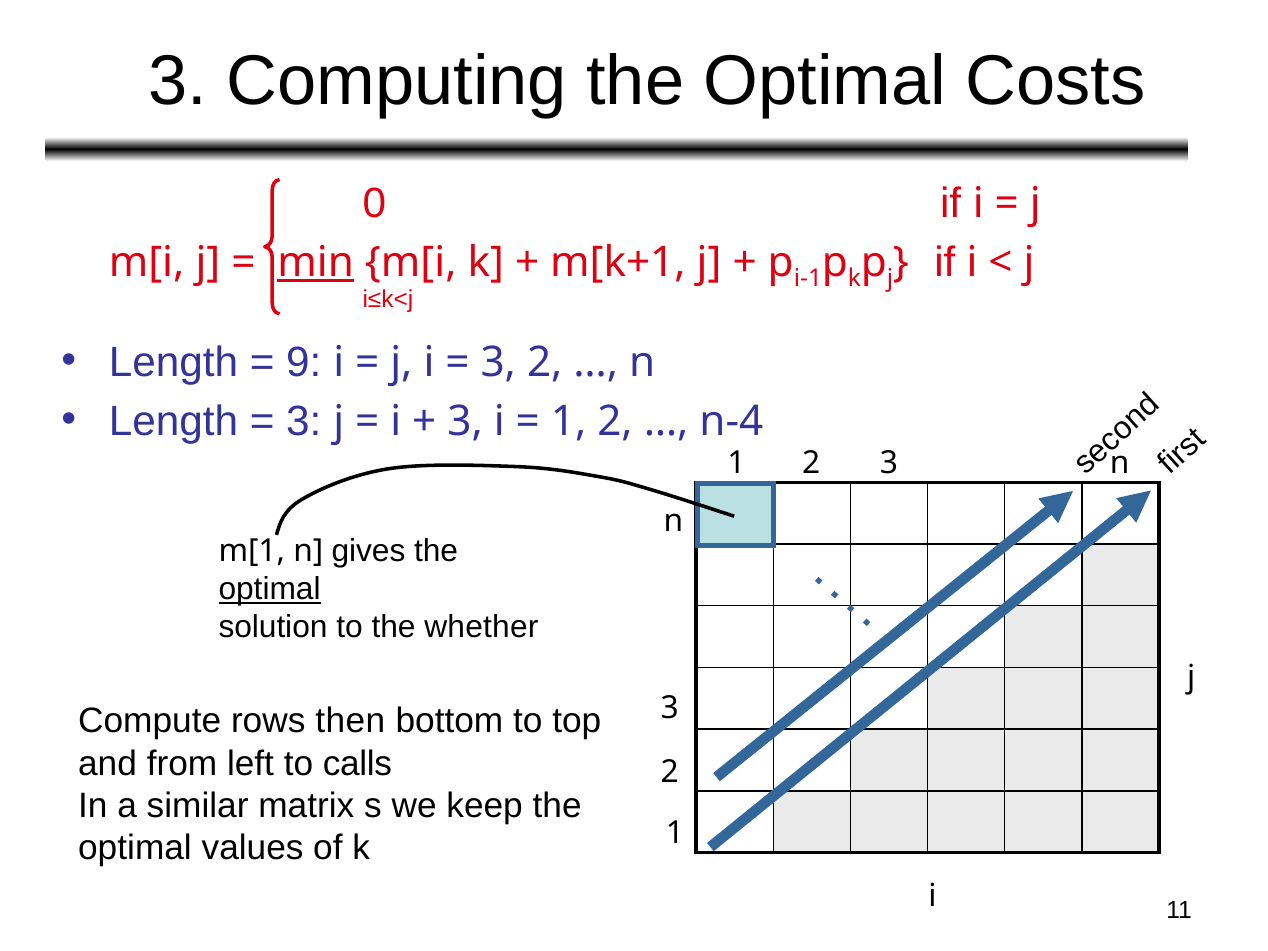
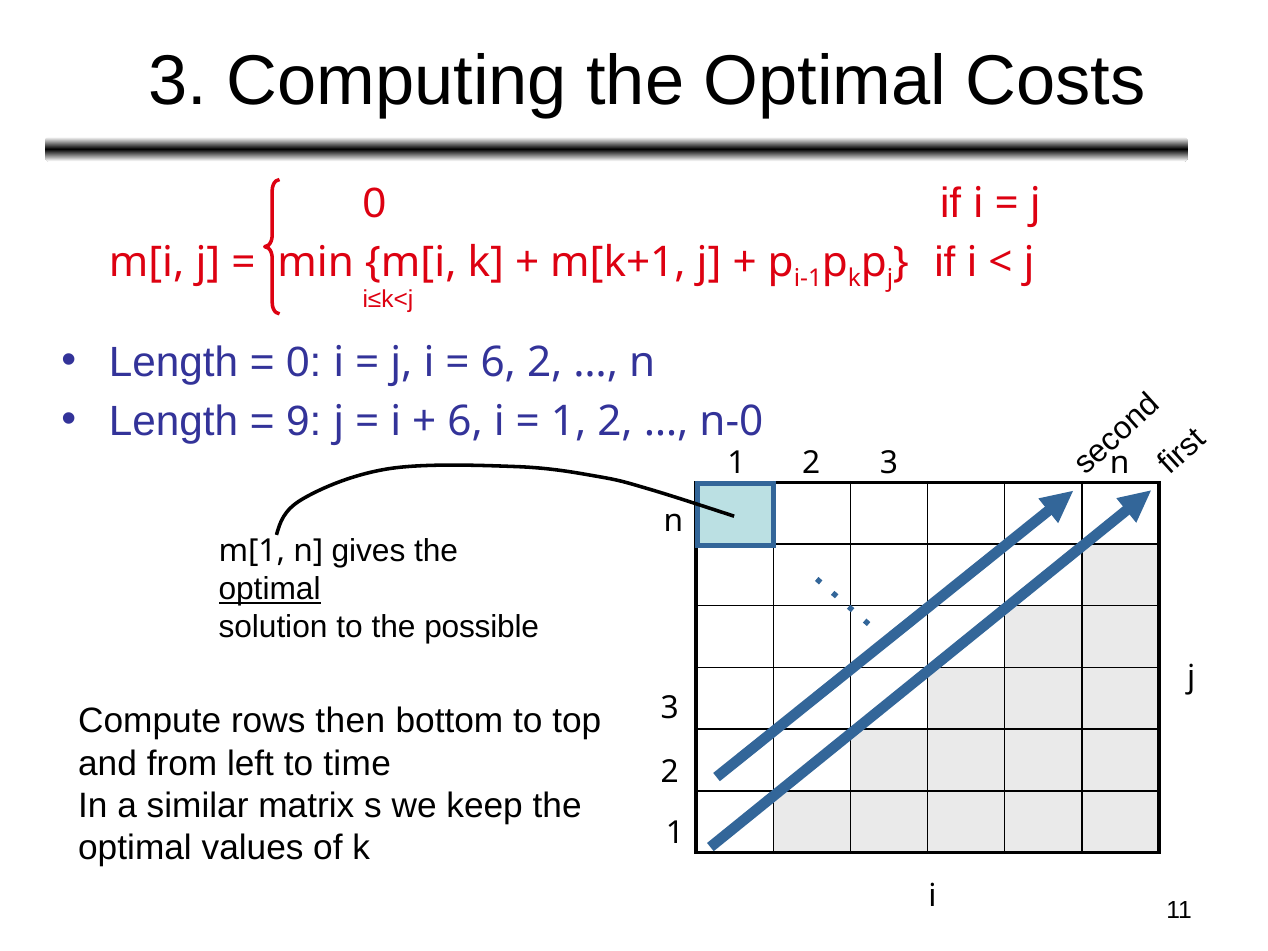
min underline: present -> none
9 at (304, 362): 9 -> 0
3 at (498, 362): 3 -> 6
3 at (304, 421): 3 -> 9
3 at (465, 421): 3 -> 6
n-4: n-4 -> n-0
whether: whether -> possible
calls: calls -> time
